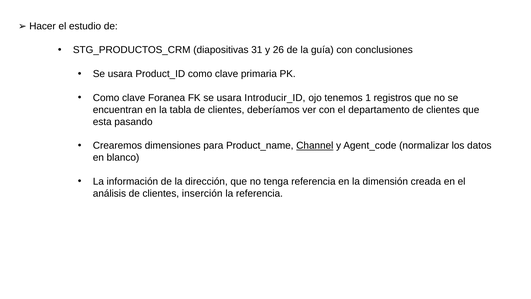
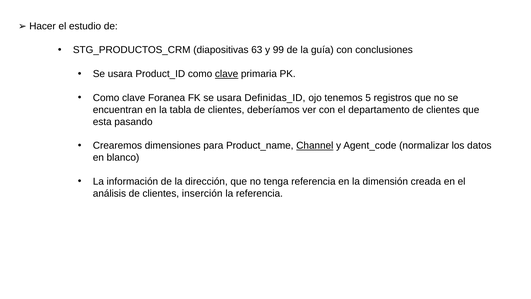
31: 31 -> 63
26: 26 -> 99
clave at (227, 74) underline: none -> present
Introducir_ID: Introducir_ID -> Definidas_ID
1: 1 -> 5
